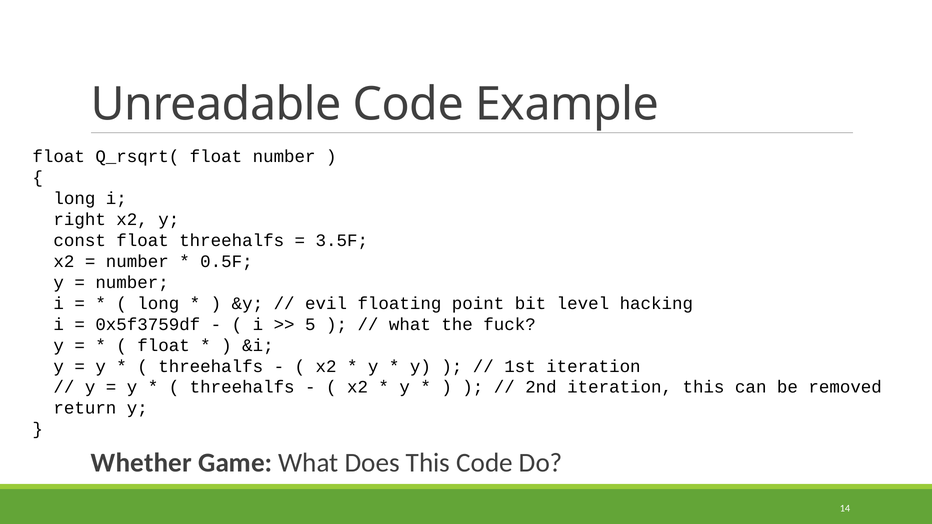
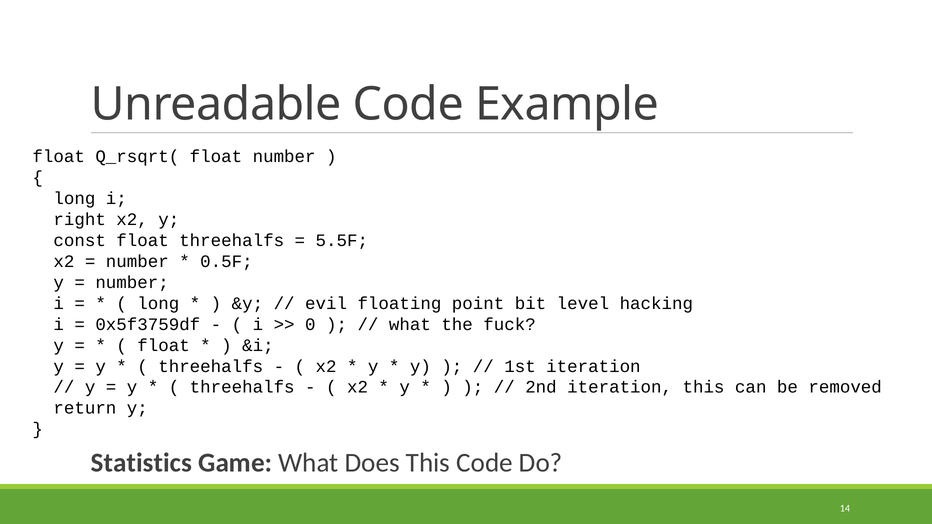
3.5F: 3.5F -> 5.5F
5: 5 -> 0
Whether: Whether -> Statistics
